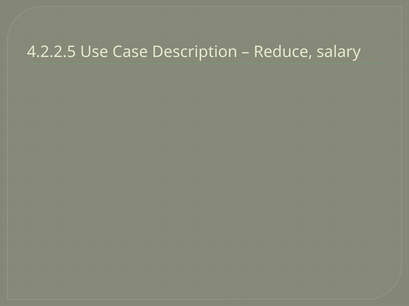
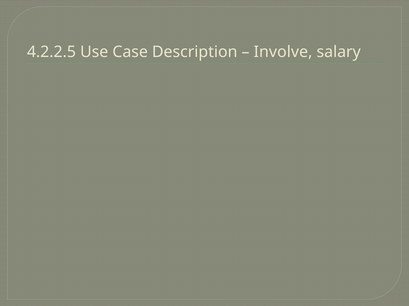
Reduce: Reduce -> Involve
